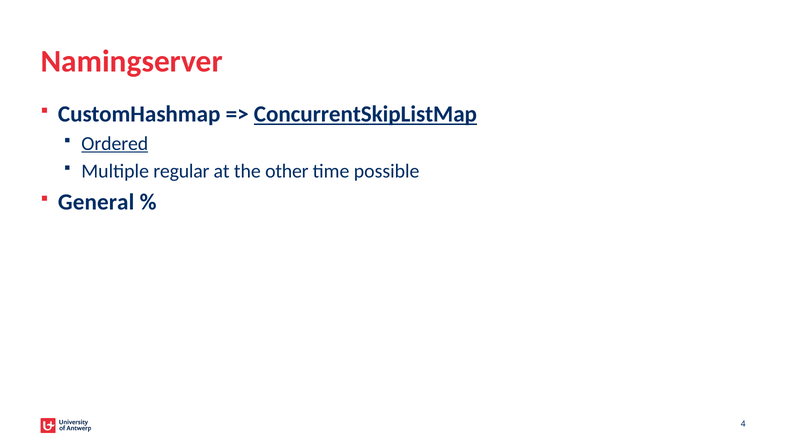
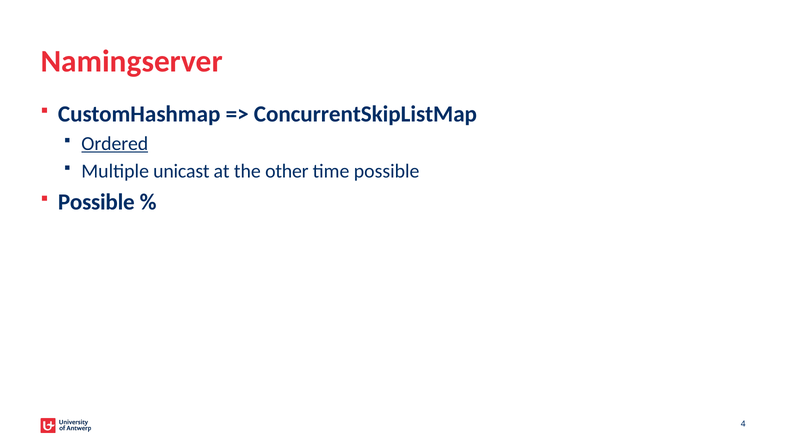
ConcurrentSkipListMap underline: present -> none
regular: regular -> unicast
General at (96, 202): General -> Possible
